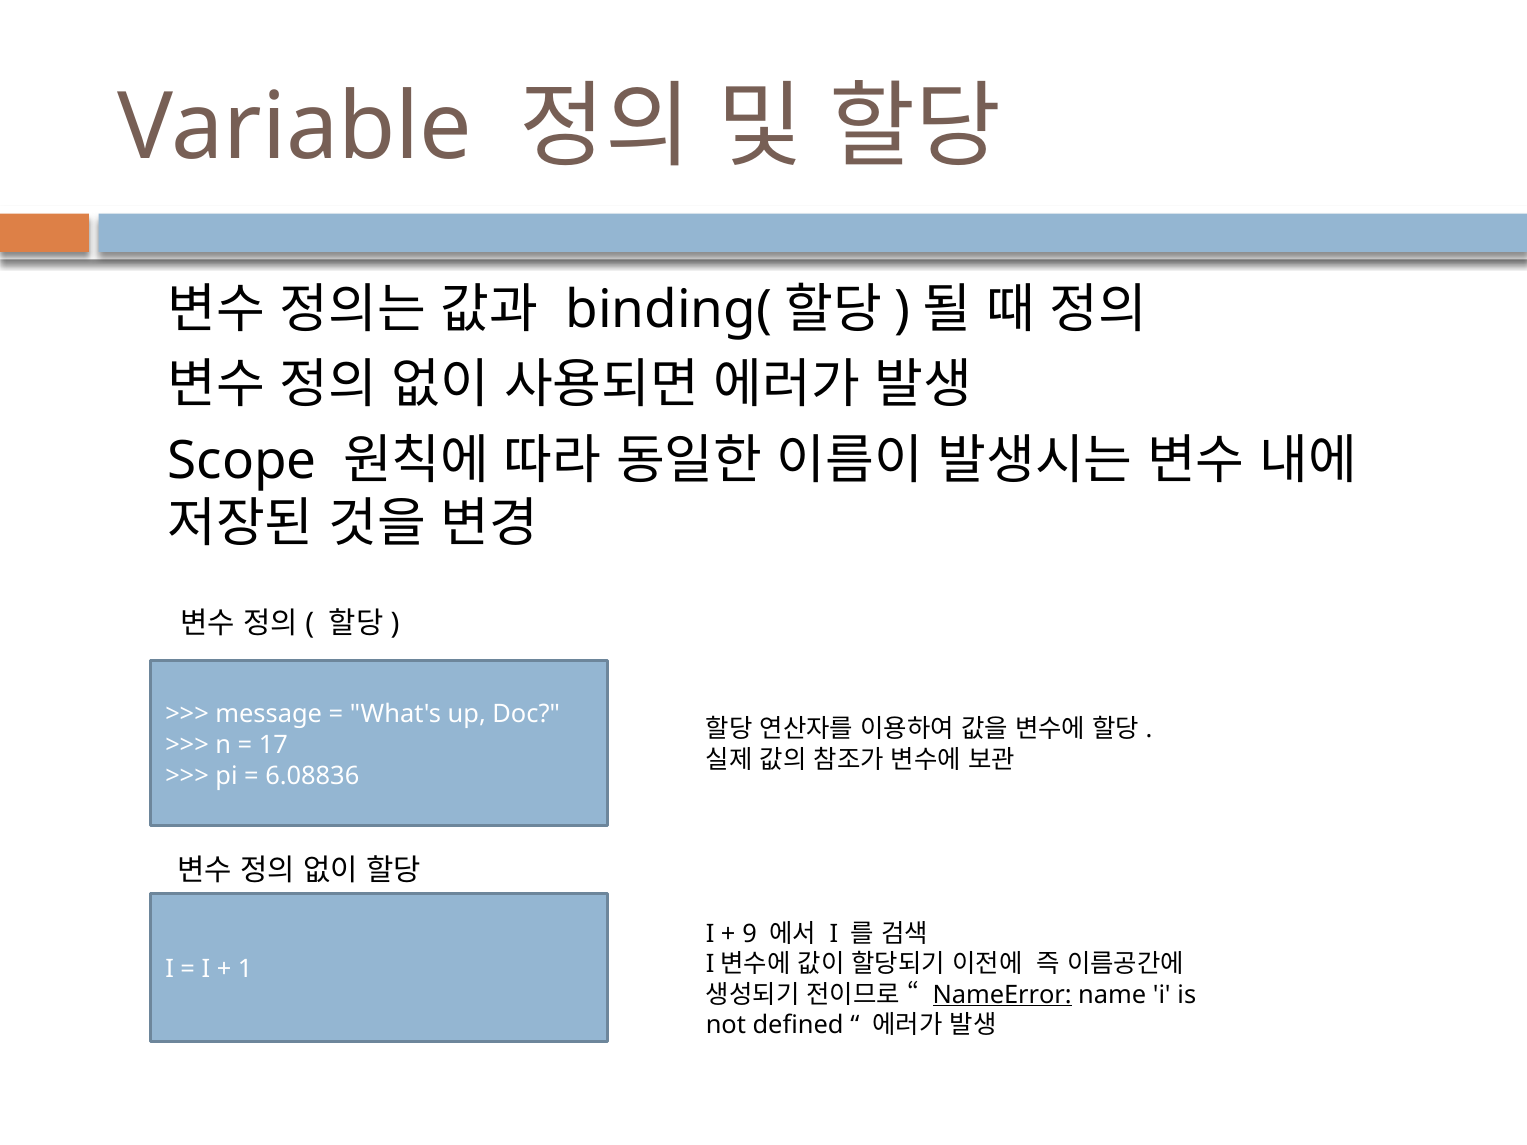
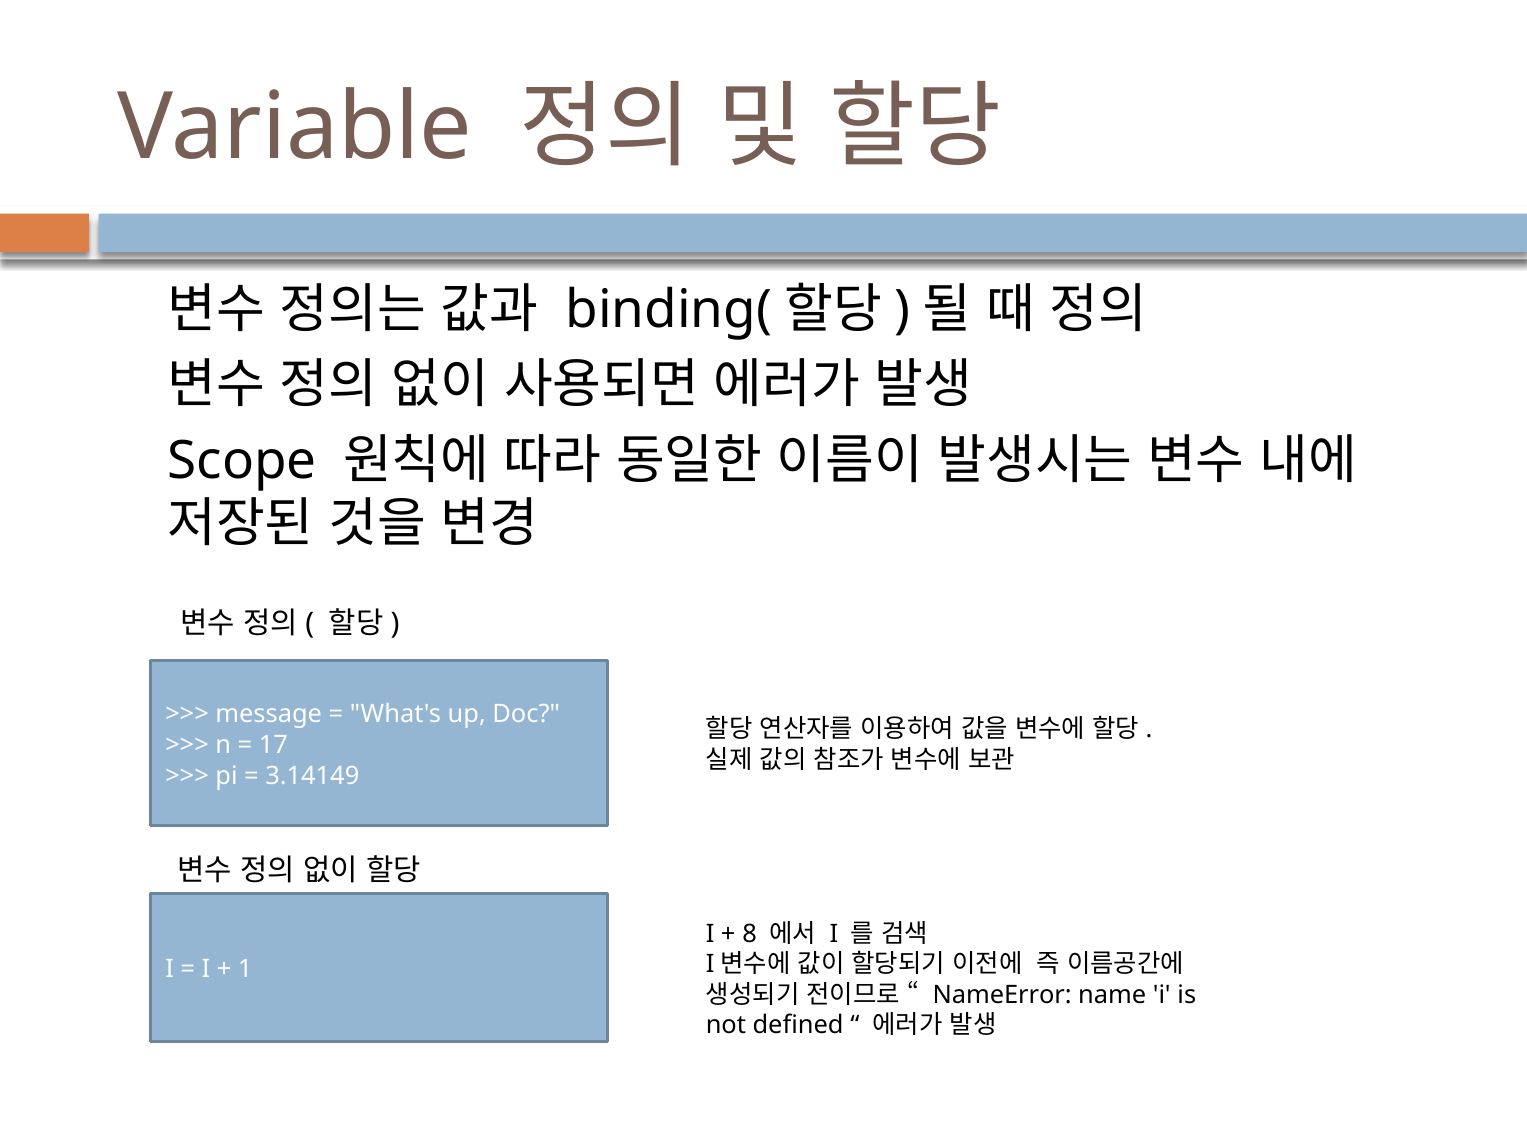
6.08836: 6.08836 -> 3.14149
9: 9 -> 8
NameError underline: present -> none
